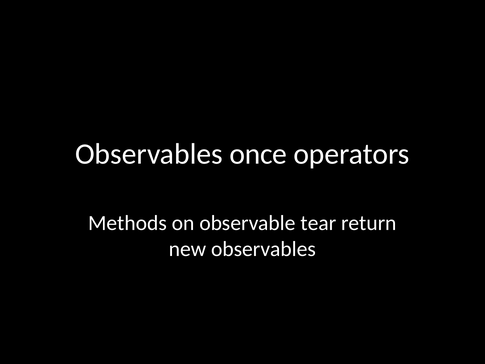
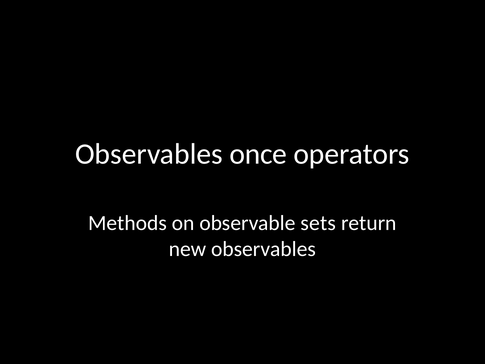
tear: tear -> sets
